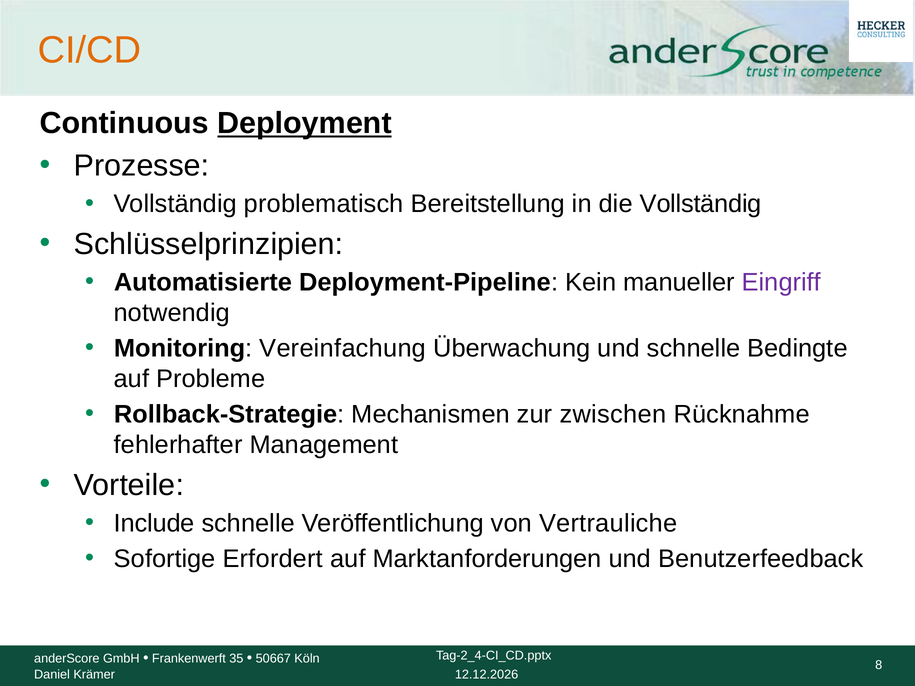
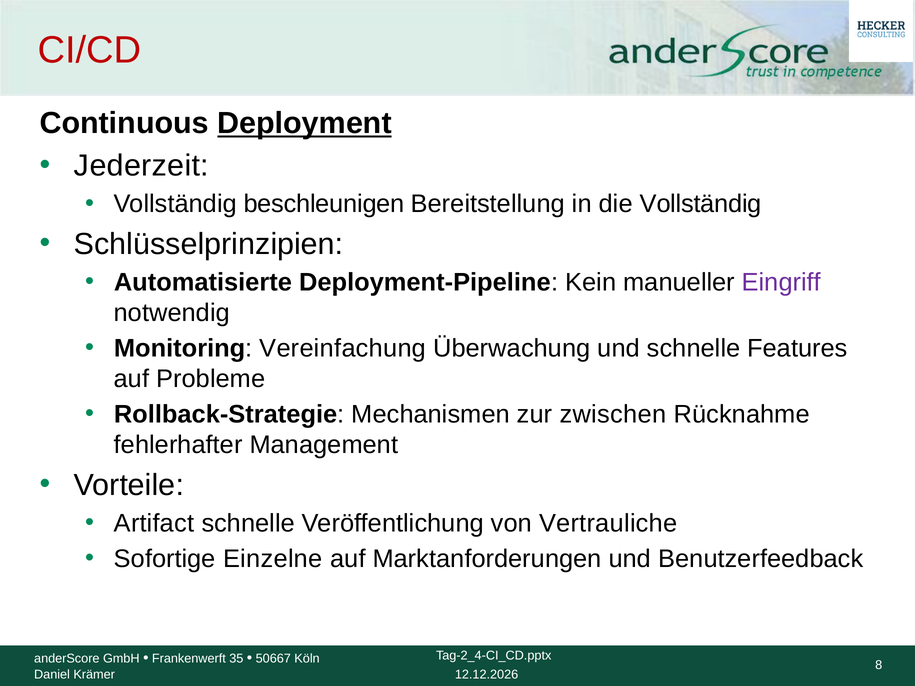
CI/CD colour: orange -> red
Prozesse: Prozesse -> Jederzeit
problematisch: problematisch -> beschleunigen
Bedingte: Bedingte -> Features
Include: Include -> Artifact
Erfordert: Erfordert -> Einzelne
